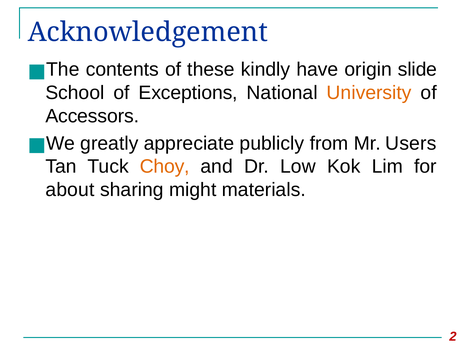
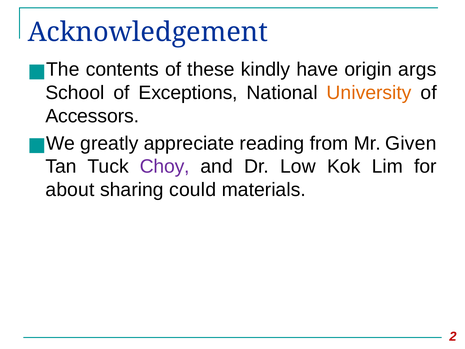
slide: slide -> args
publicly: publicly -> reading
Users: Users -> Given
Choy colour: orange -> purple
might: might -> could
